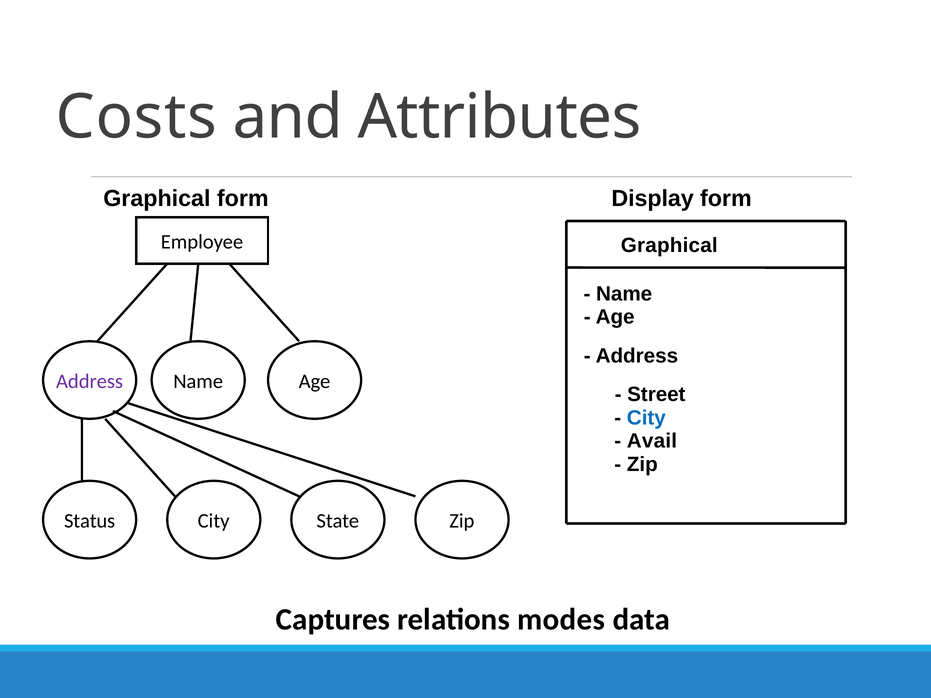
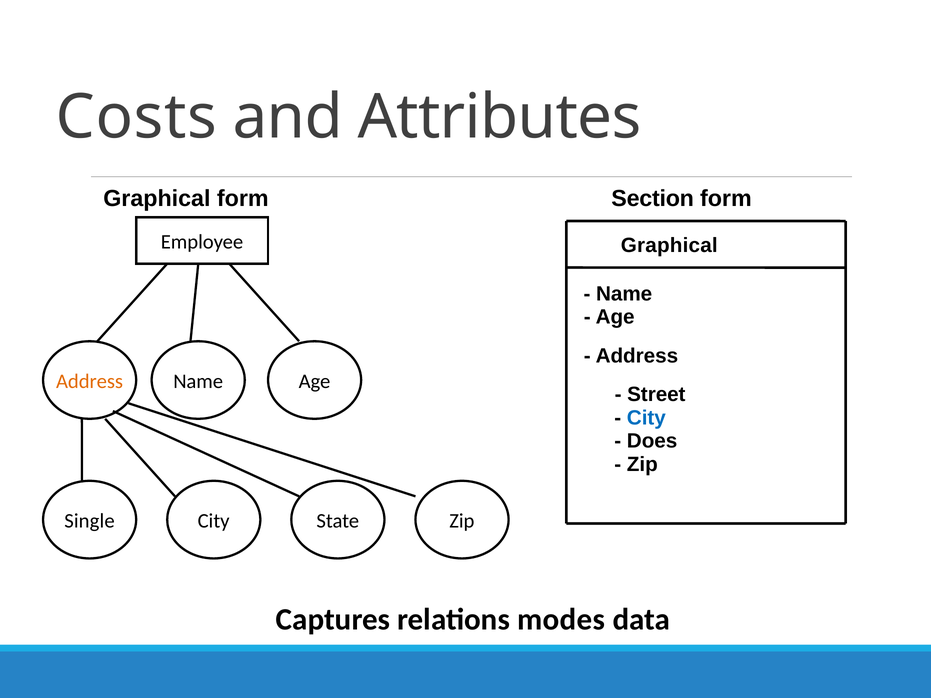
Display: Display -> Section
Address at (90, 382) colour: purple -> orange
Avail: Avail -> Does
Status: Status -> Single
